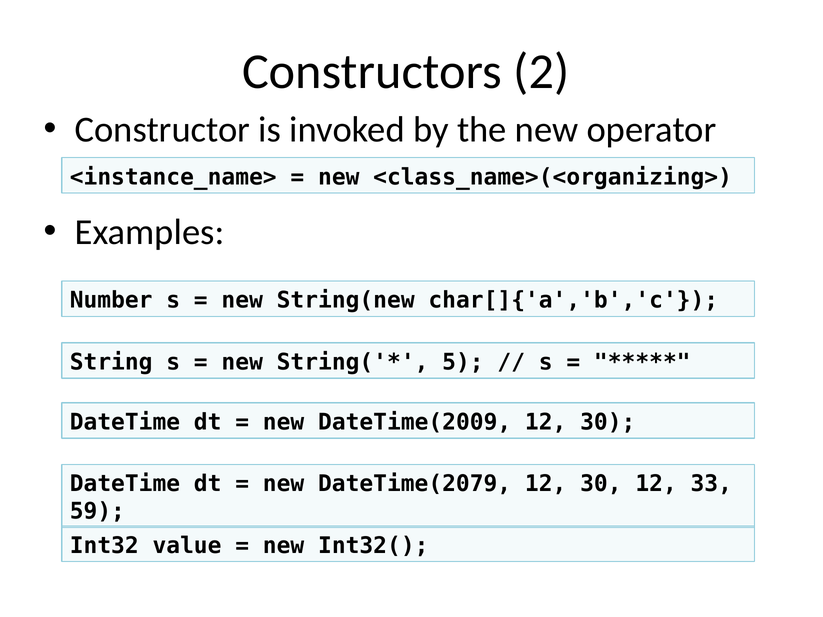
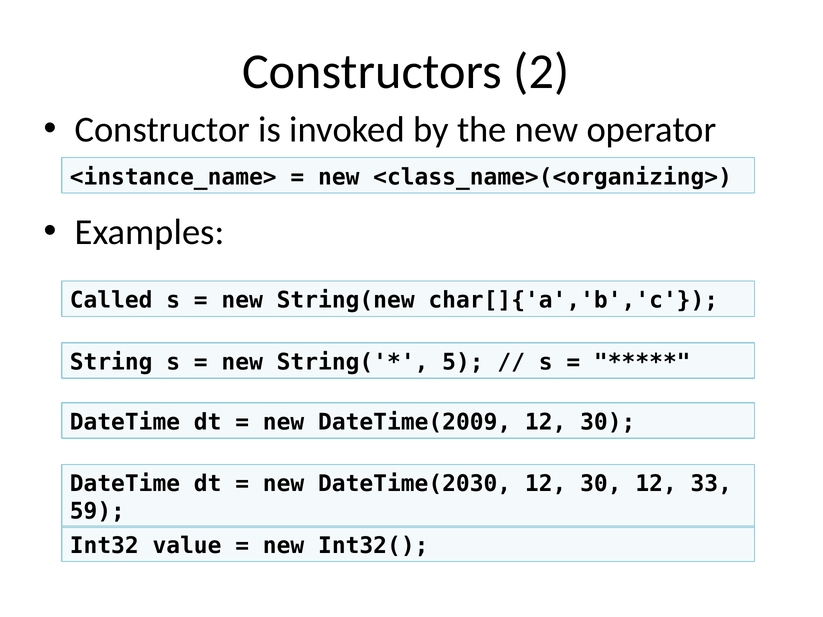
Number: Number -> Called
DateTime(2079: DateTime(2079 -> DateTime(2030
